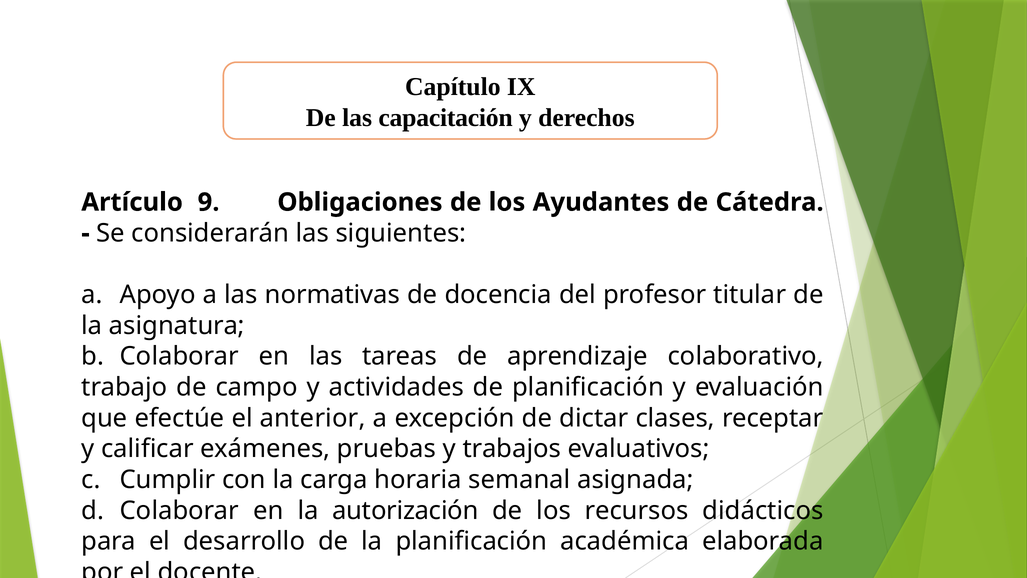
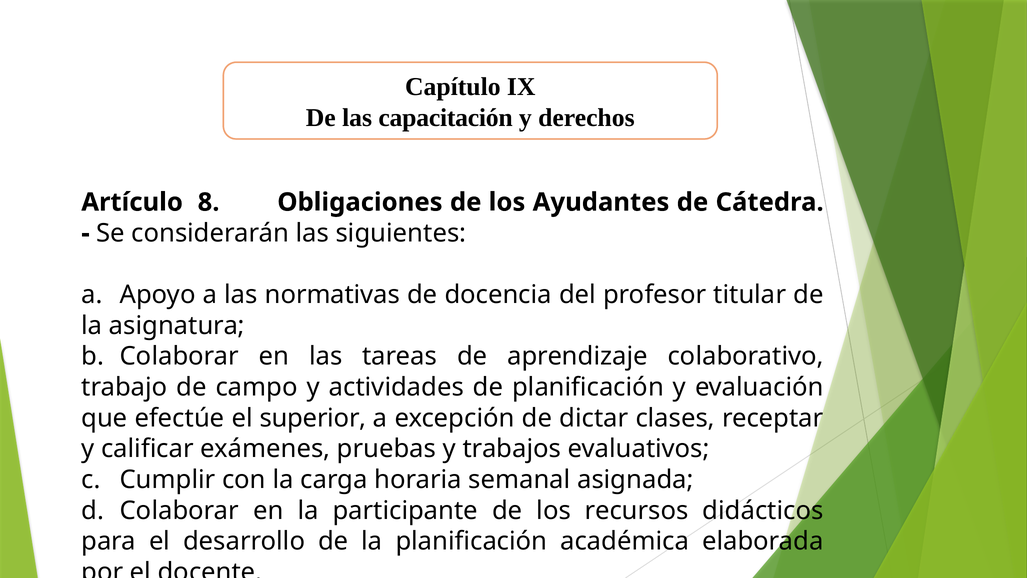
9: 9 -> 8
anterior: anterior -> superior
autorización: autorización -> participante
